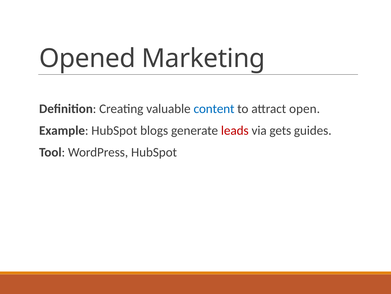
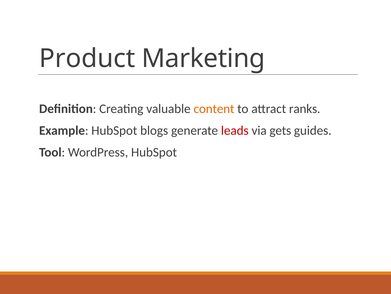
Opened: Opened -> Product
content colour: blue -> orange
open: open -> ranks
